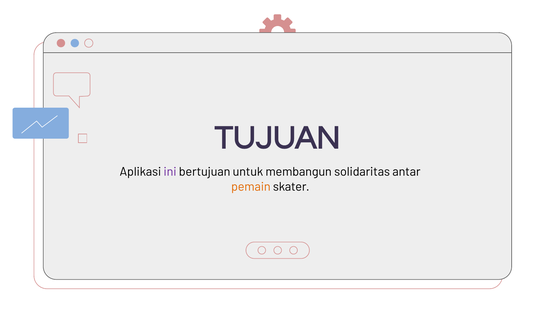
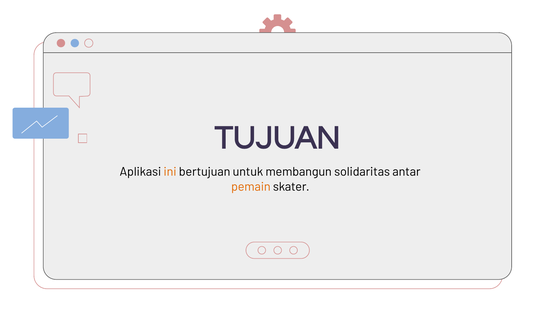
ini colour: purple -> orange
